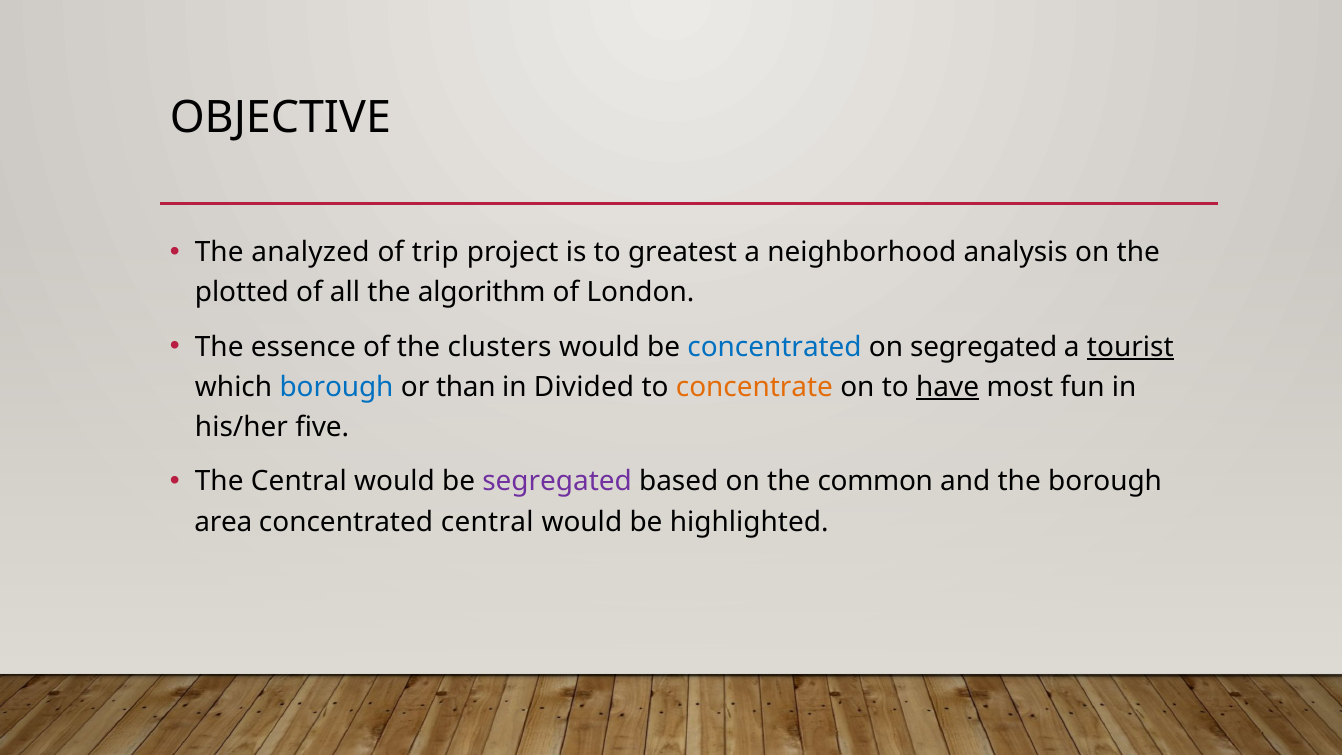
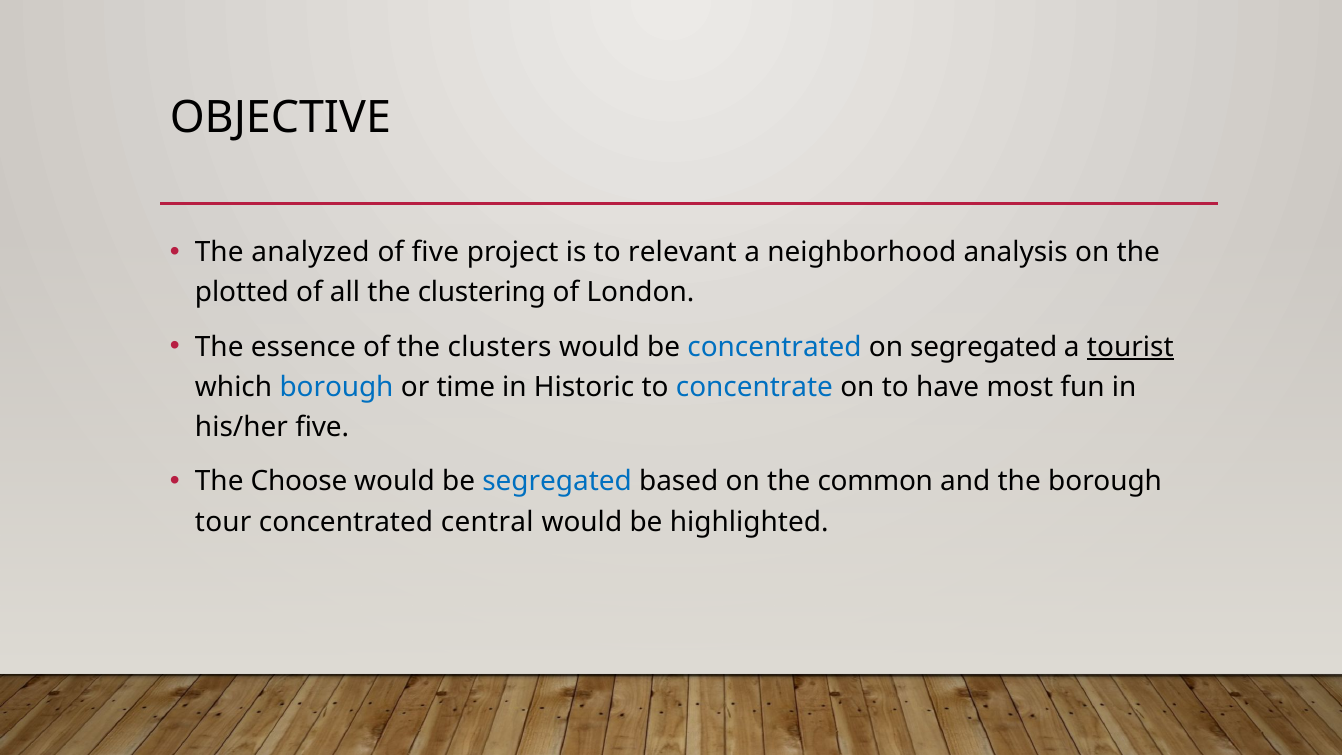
of trip: trip -> five
greatest: greatest -> relevant
algorithm: algorithm -> clustering
than: than -> time
Divided: Divided -> Historic
concentrate colour: orange -> blue
have underline: present -> none
The Central: Central -> Choose
segregated at (557, 482) colour: purple -> blue
area: area -> tour
